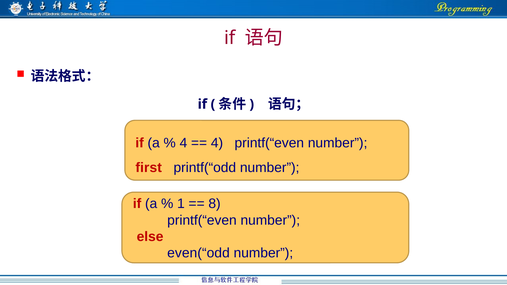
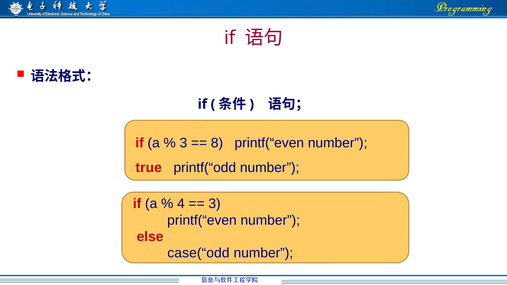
4 at (183, 143): 4 -> 3
4 at (217, 143): 4 -> 8
first: first -> true
1: 1 -> 4
8 at (215, 204): 8 -> 3
even(“odd: even(“odd -> case(“odd
